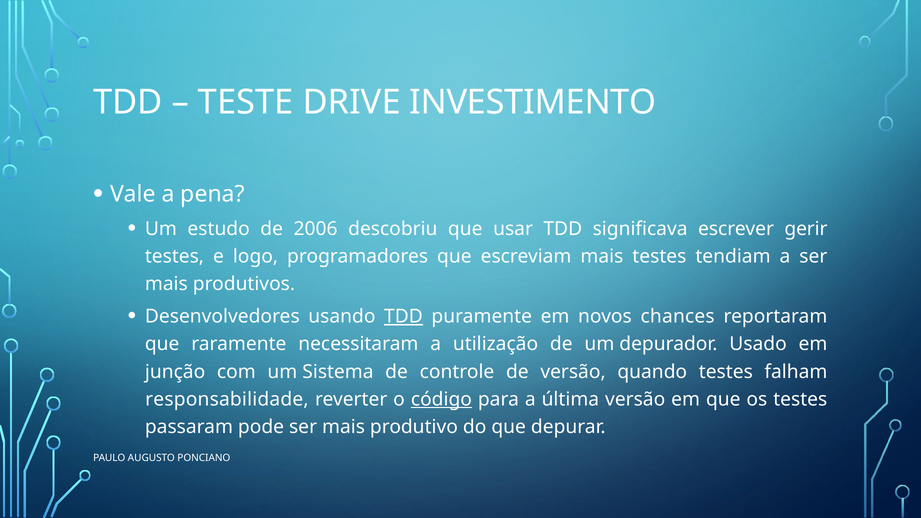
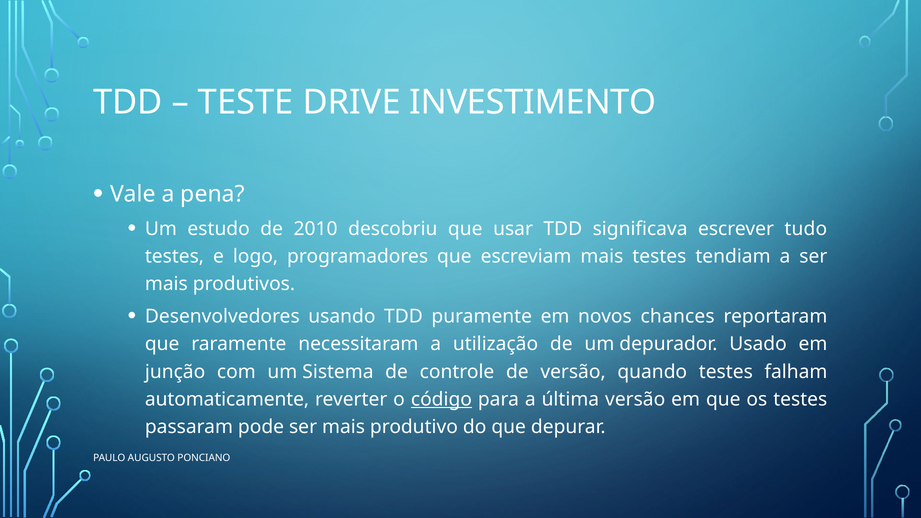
2006: 2006 -> 2010
gerir: gerir -> tudo
TDD at (403, 316) underline: present -> none
responsabilidade: responsabilidade -> automaticamente
